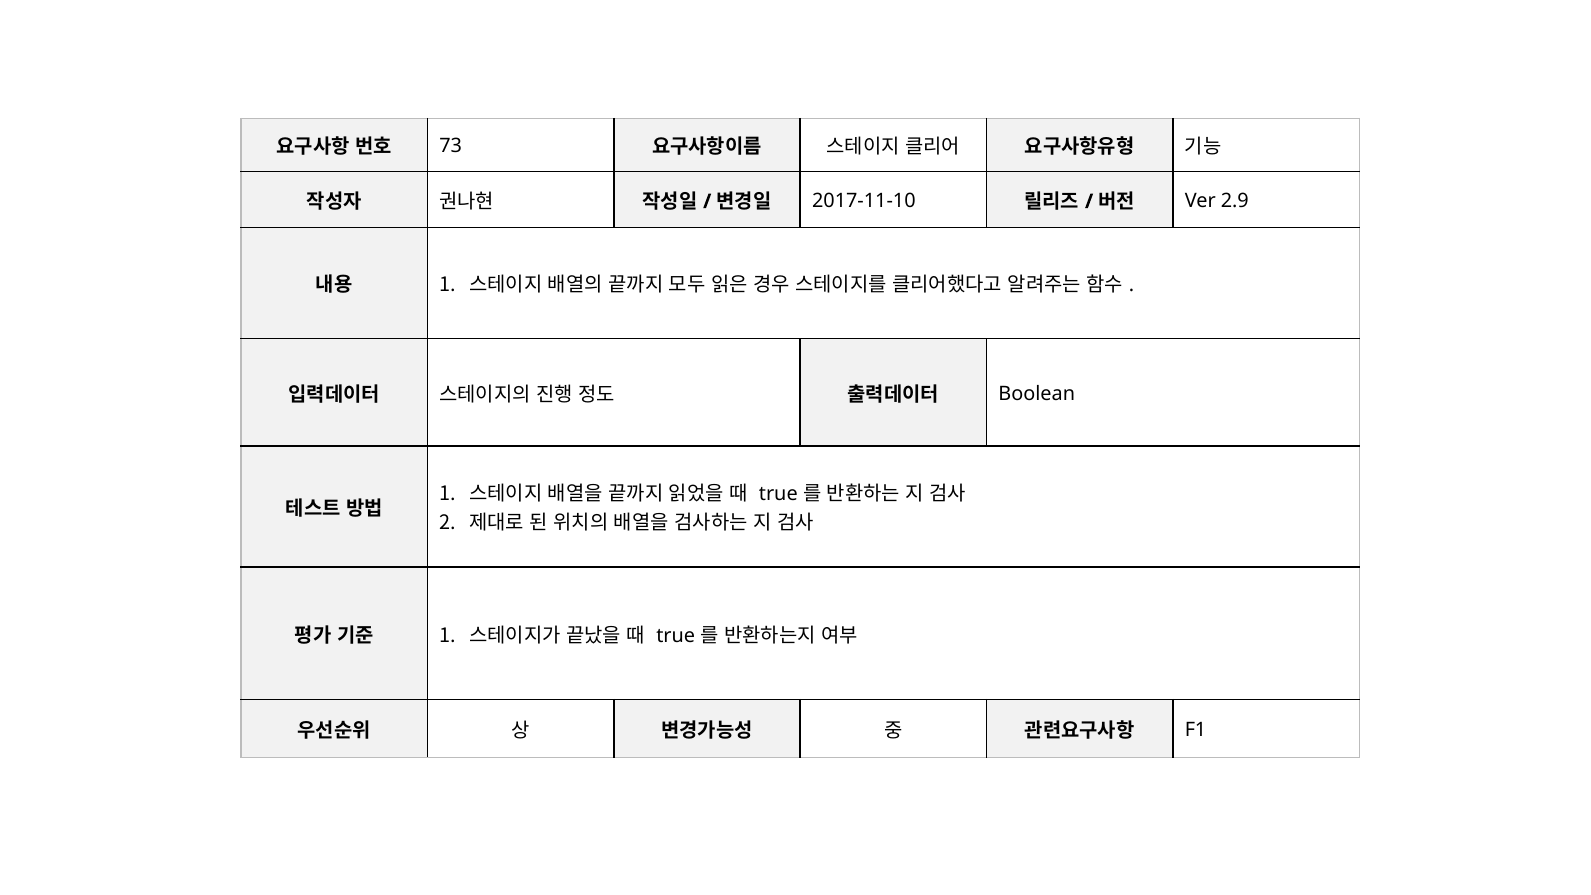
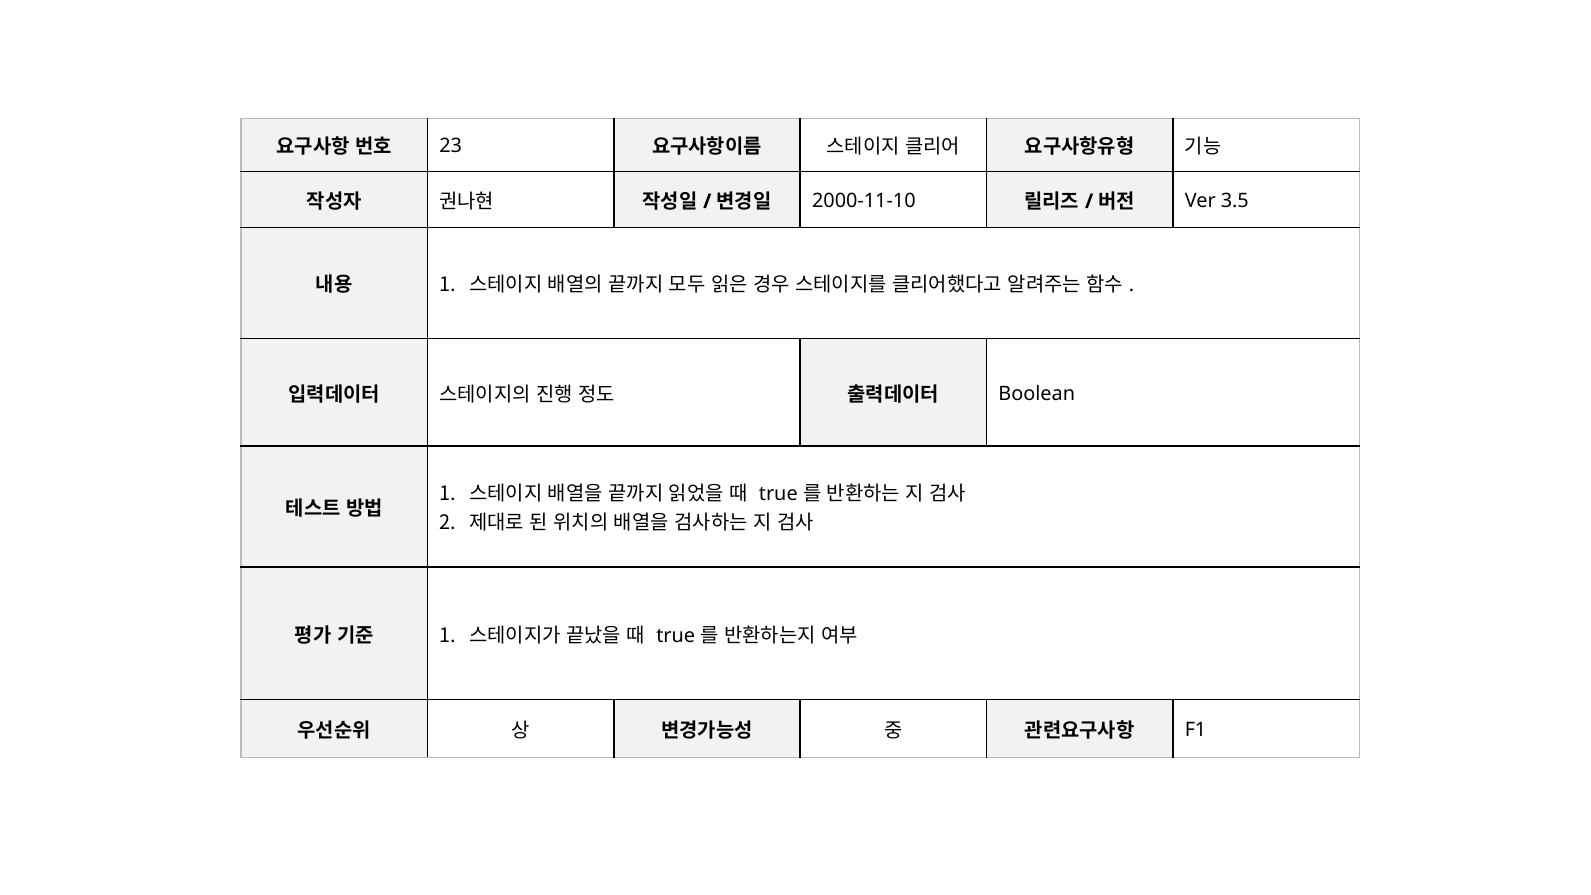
73: 73 -> 23
2017-11-10: 2017-11-10 -> 2000-11-10
2.9: 2.9 -> 3.5
